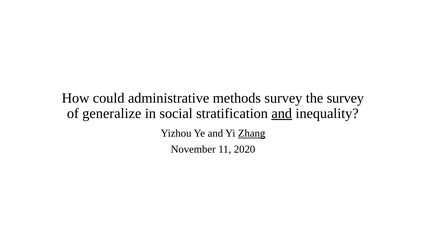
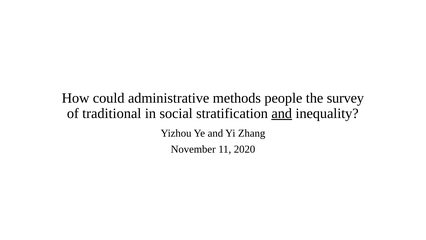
methods survey: survey -> people
generalize: generalize -> traditional
Zhang underline: present -> none
